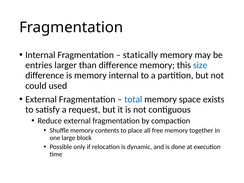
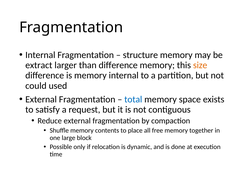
statically: statically -> structure
entries: entries -> extract
size colour: blue -> orange
